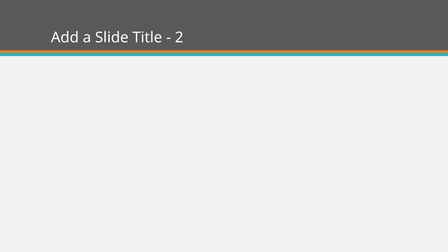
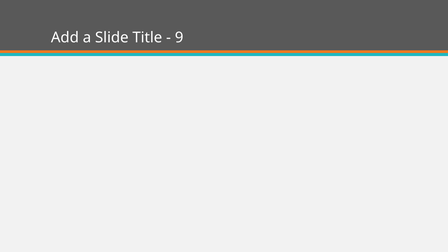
2: 2 -> 9
